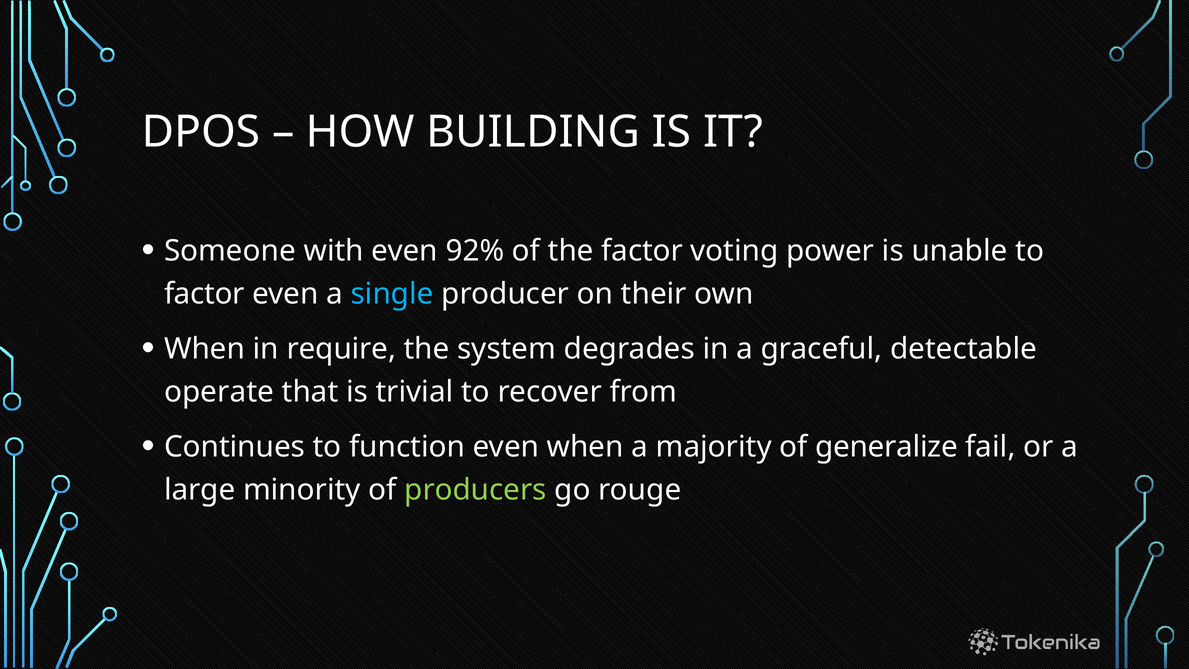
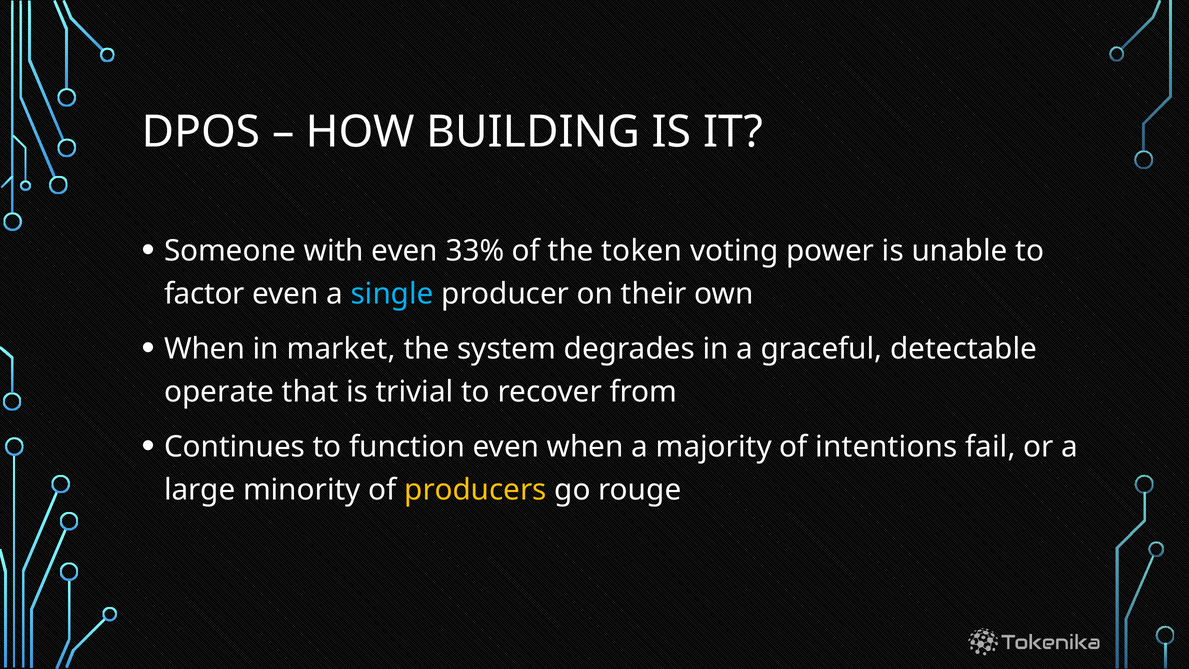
92%: 92% -> 33%
the factor: factor -> token
require: require -> market
generalize: generalize -> intentions
producers colour: light green -> yellow
